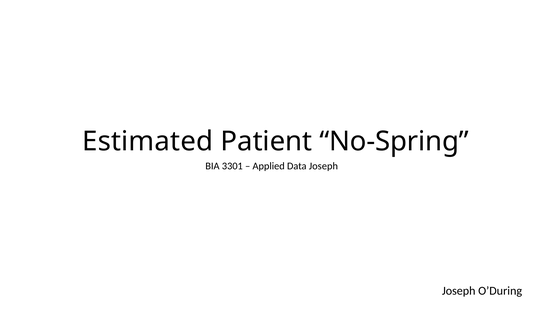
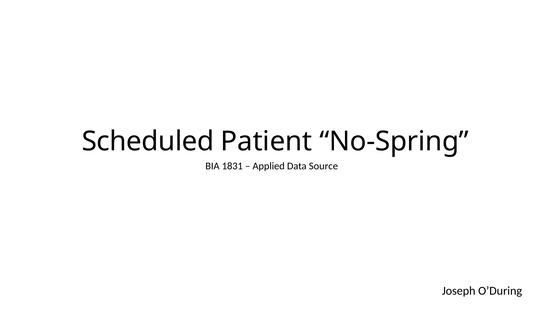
Estimated: Estimated -> Scheduled
3301: 3301 -> 1831
Data Joseph: Joseph -> Source
